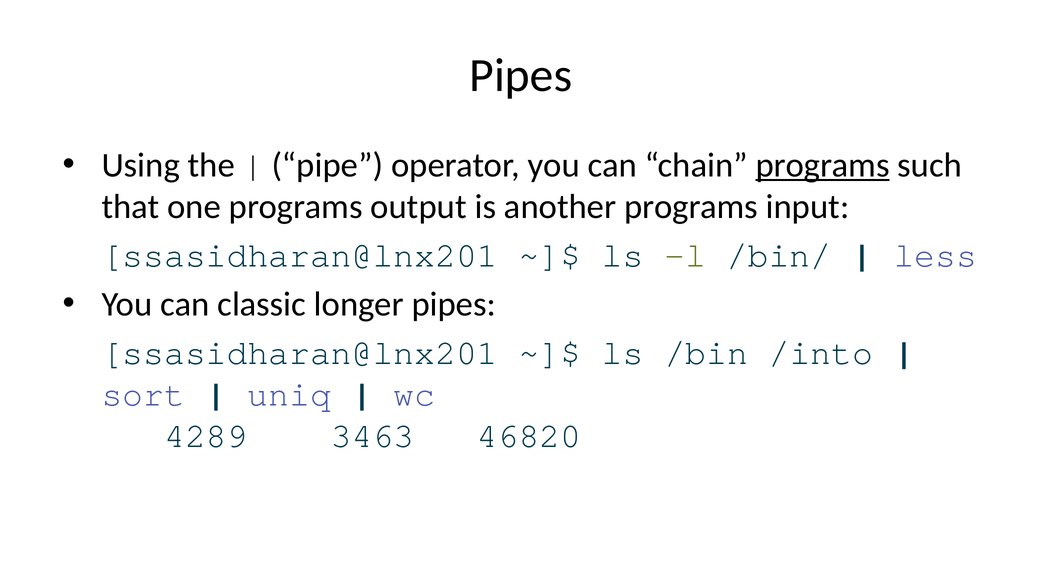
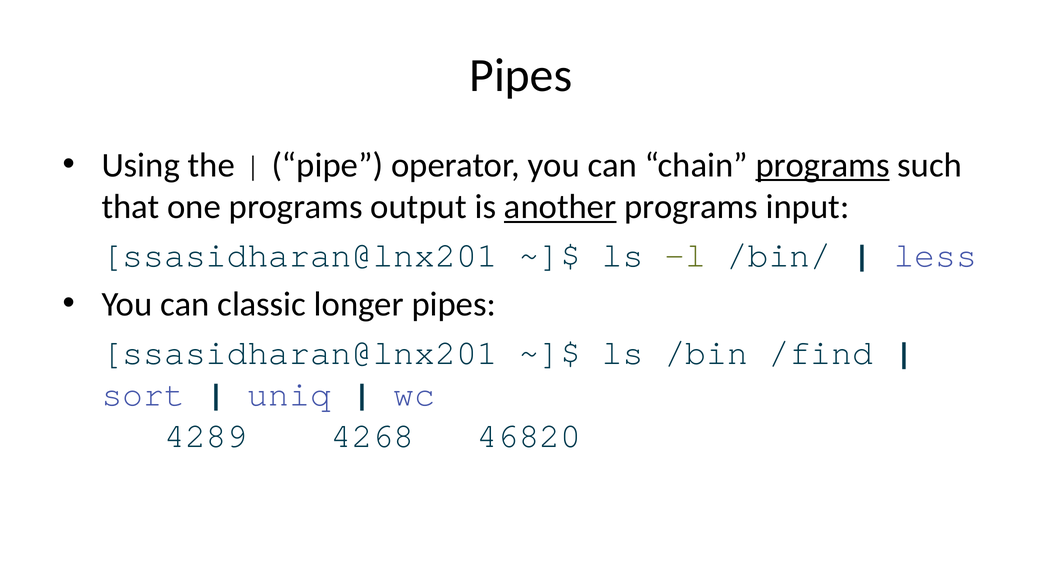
another underline: none -> present
/into: /into -> /find
3463: 3463 -> 4268
